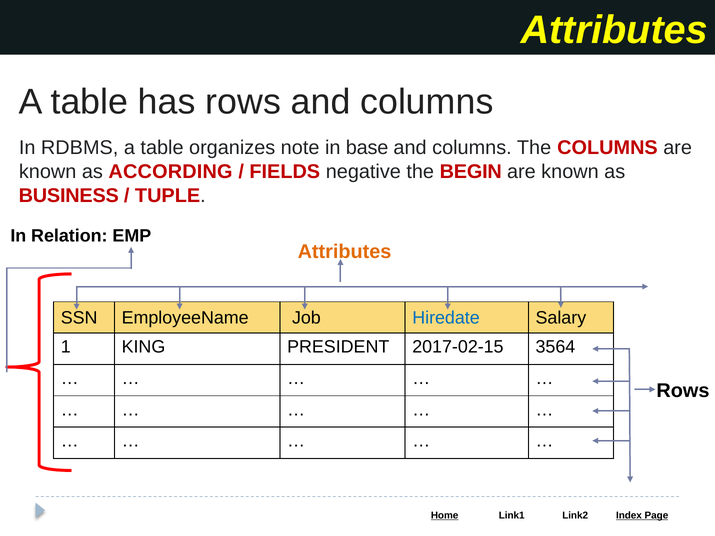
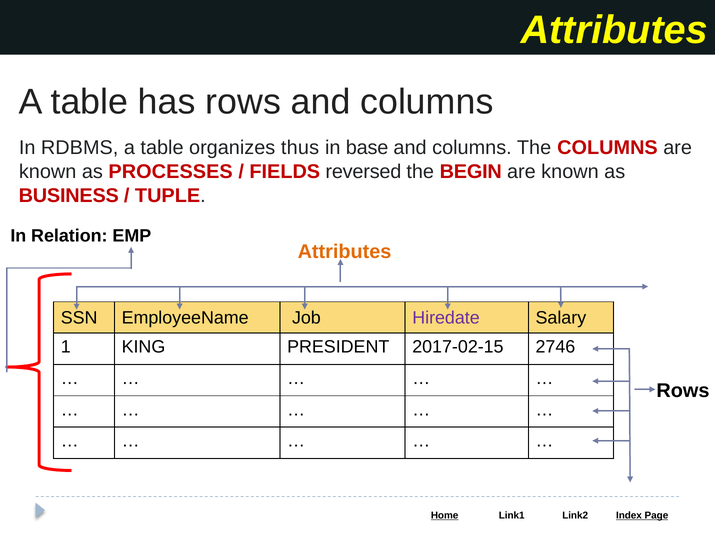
note: note -> thus
ACCORDING: ACCORDING -> PROCESSES
negative: negative -> reversed
Hiredate colour: blue -> purple
3564: 3564 -> 2746
